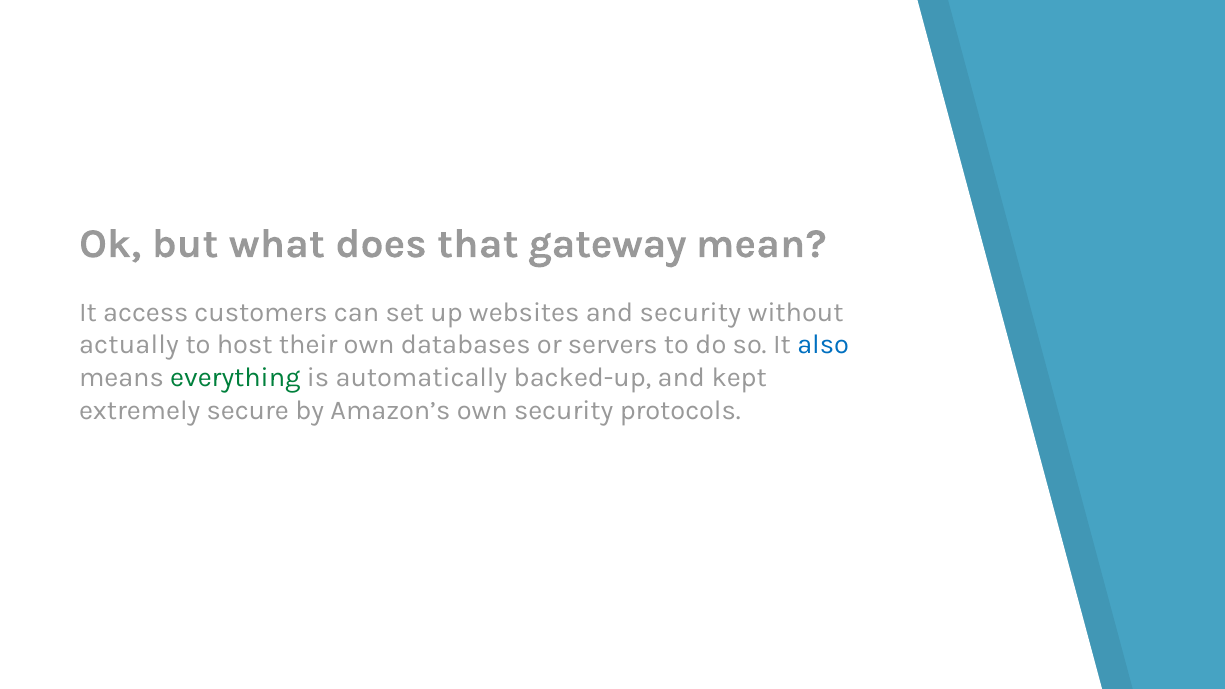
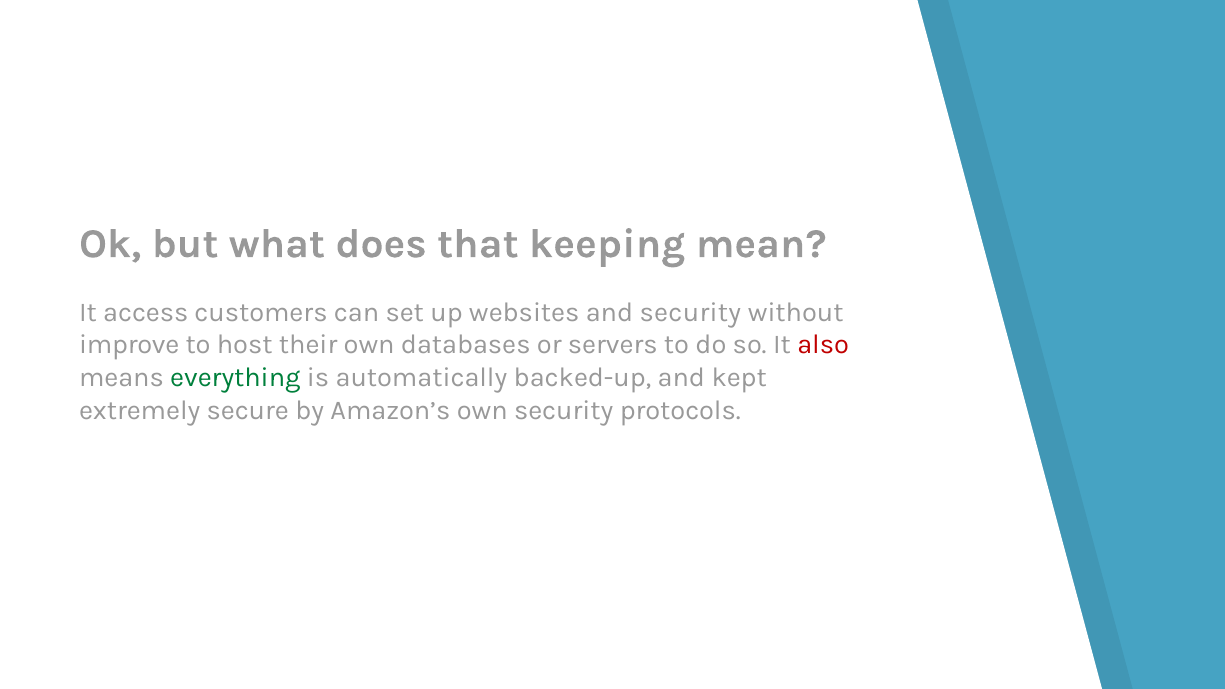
gateway: gateway -> keeping
actually: actually -> improve
also colour: blue -> red
